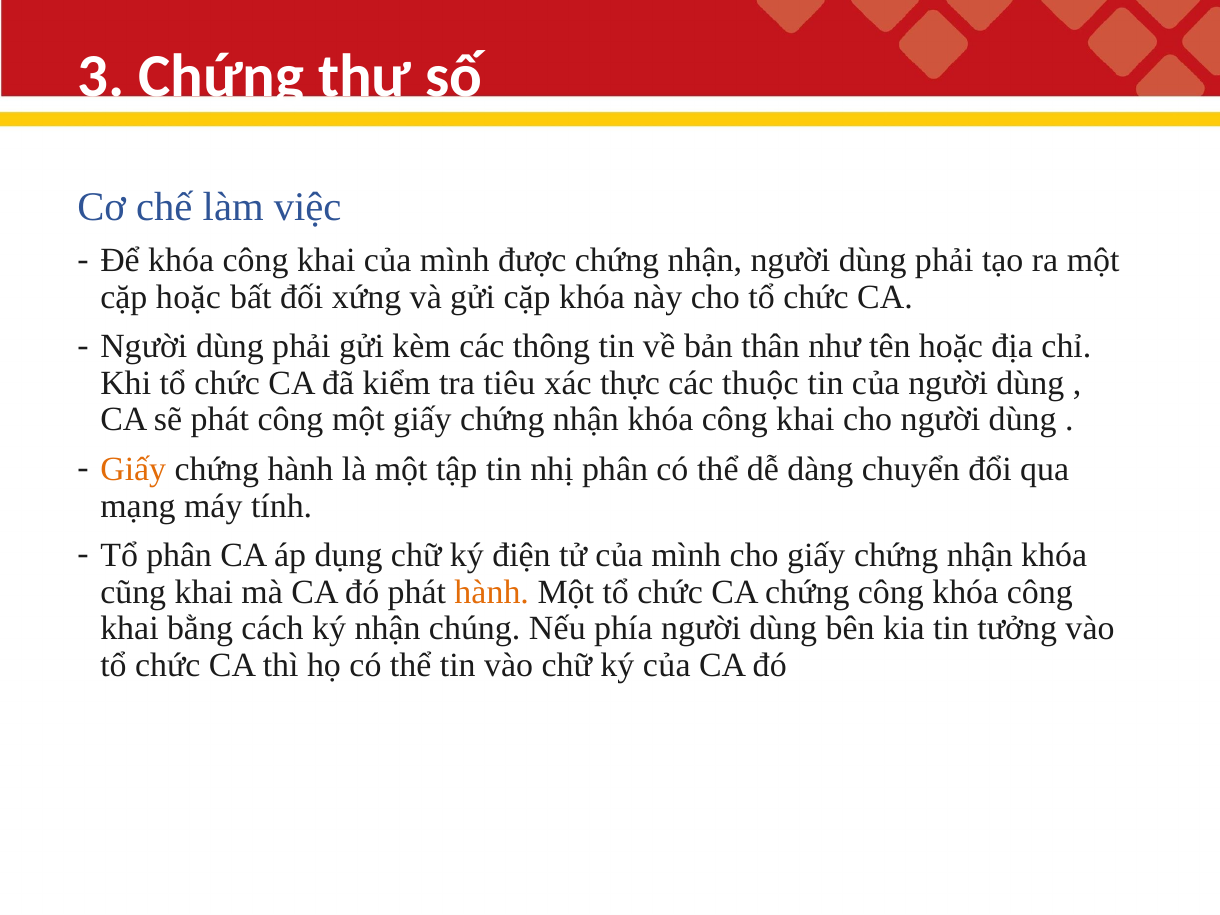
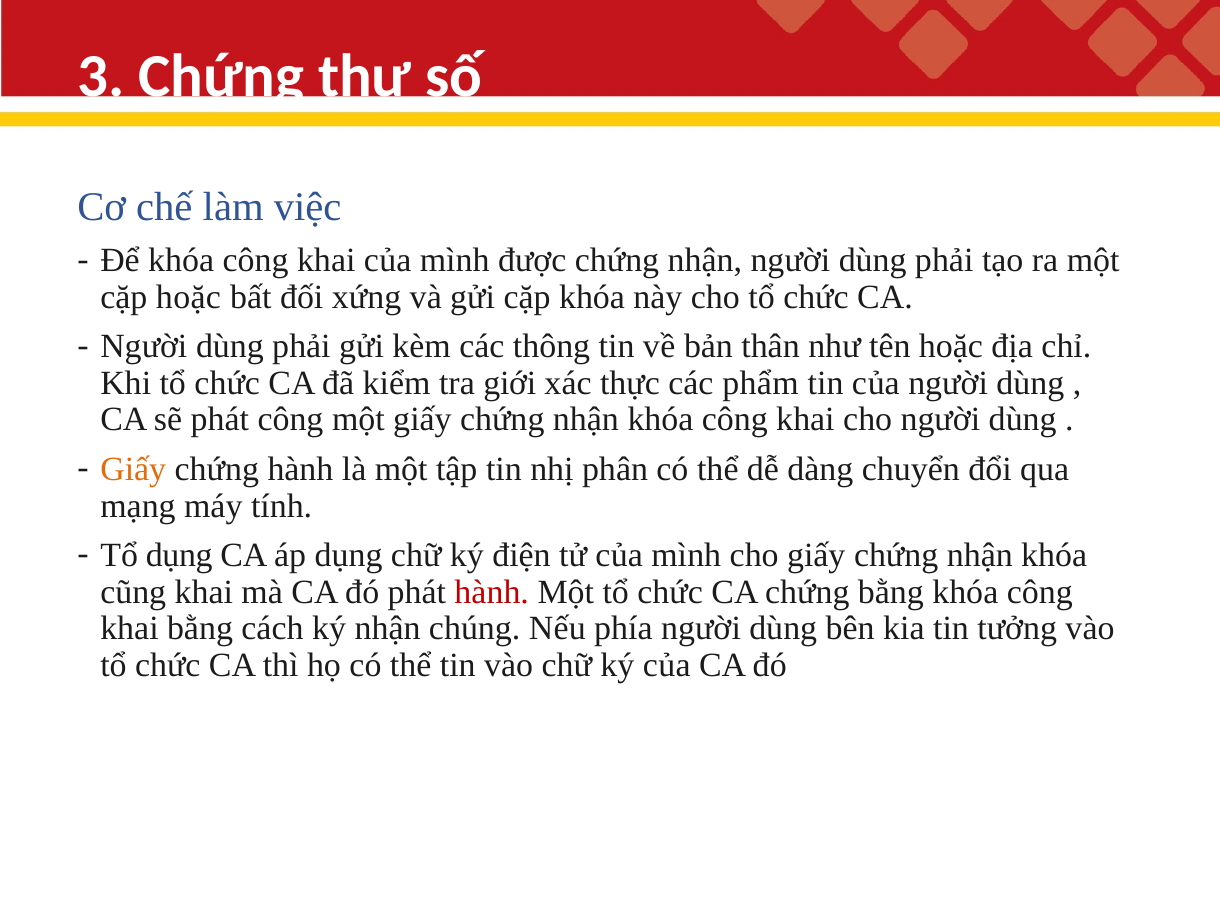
tiêu: tiêu -> giới
thuộc: thuộc -> phẩm
Tổ phân: phân -> dụng
hành at (492, 592) colour: orange -> red
chứng công: công -> bằng
